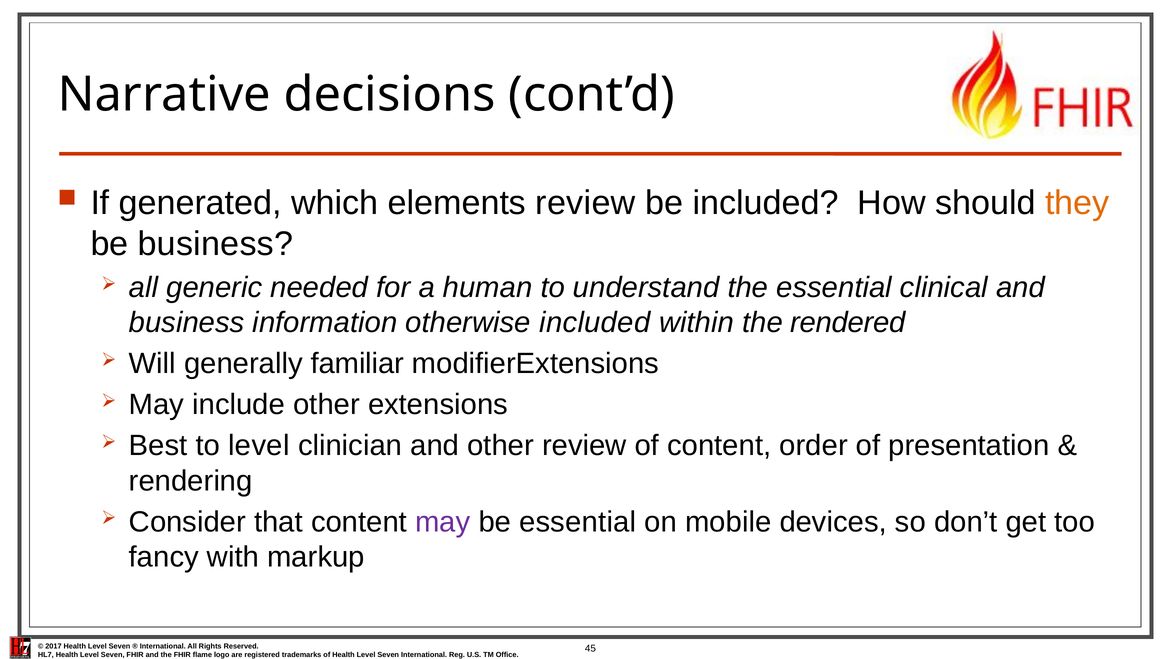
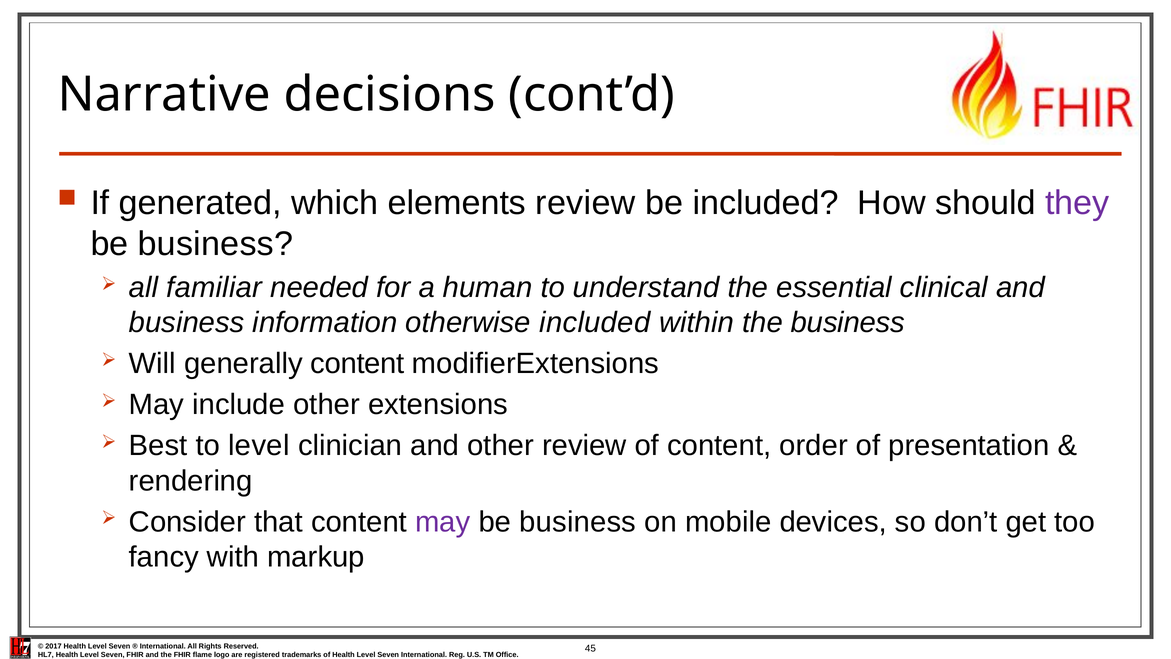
they colour: orange -> purple
generic: generic -> familiar
the rendered: rendered -> business
generally familiar: familiar -> content
essential at (578, 522): essential -> business
